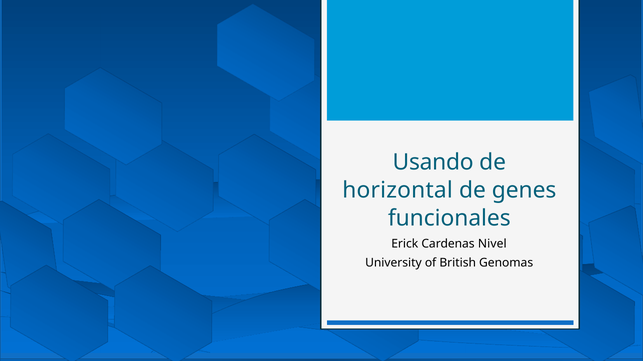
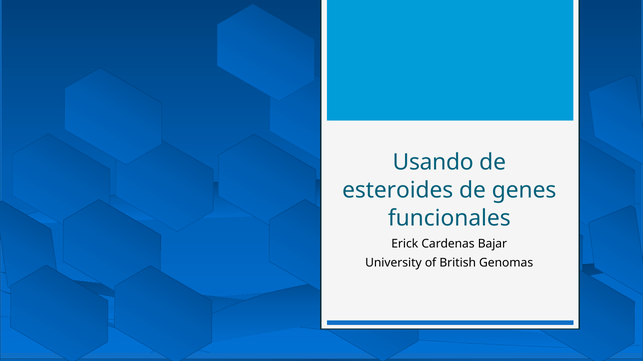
horizontal: horizontal -> esteroides
Nivel: Nivel -> Bajar
